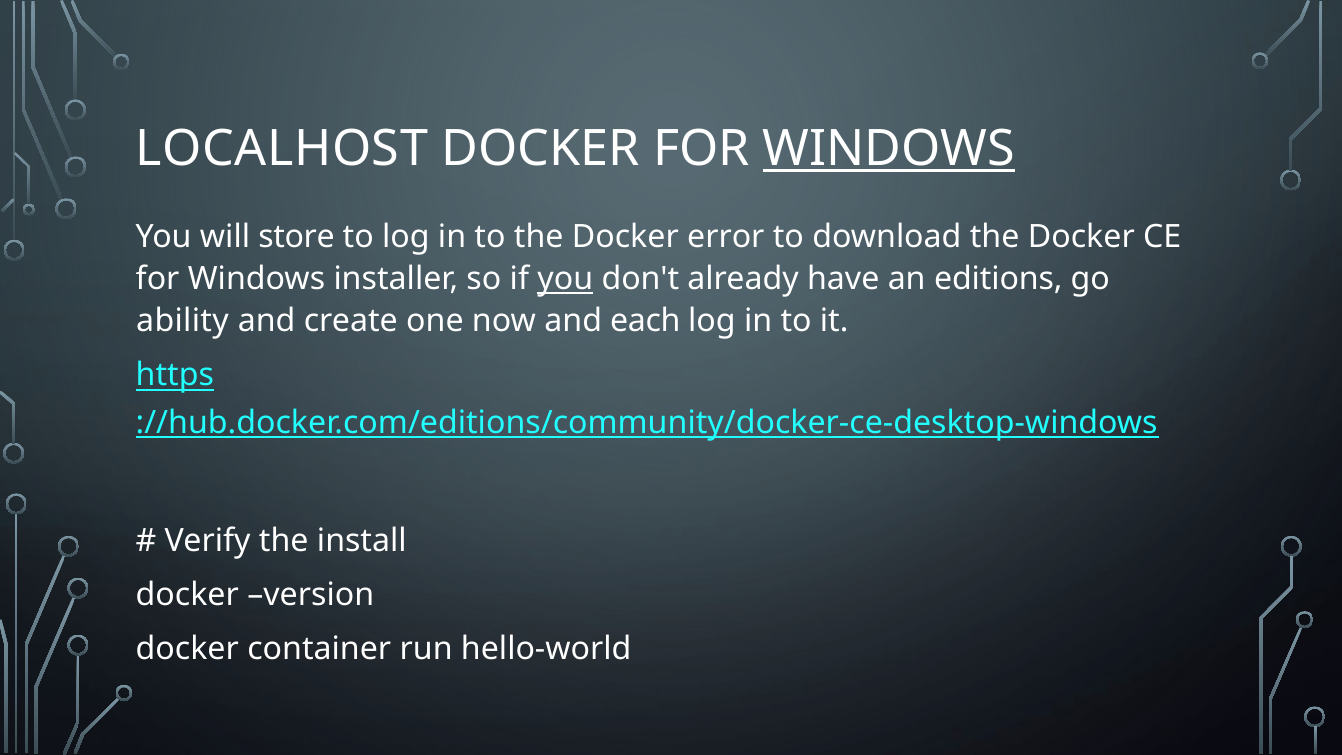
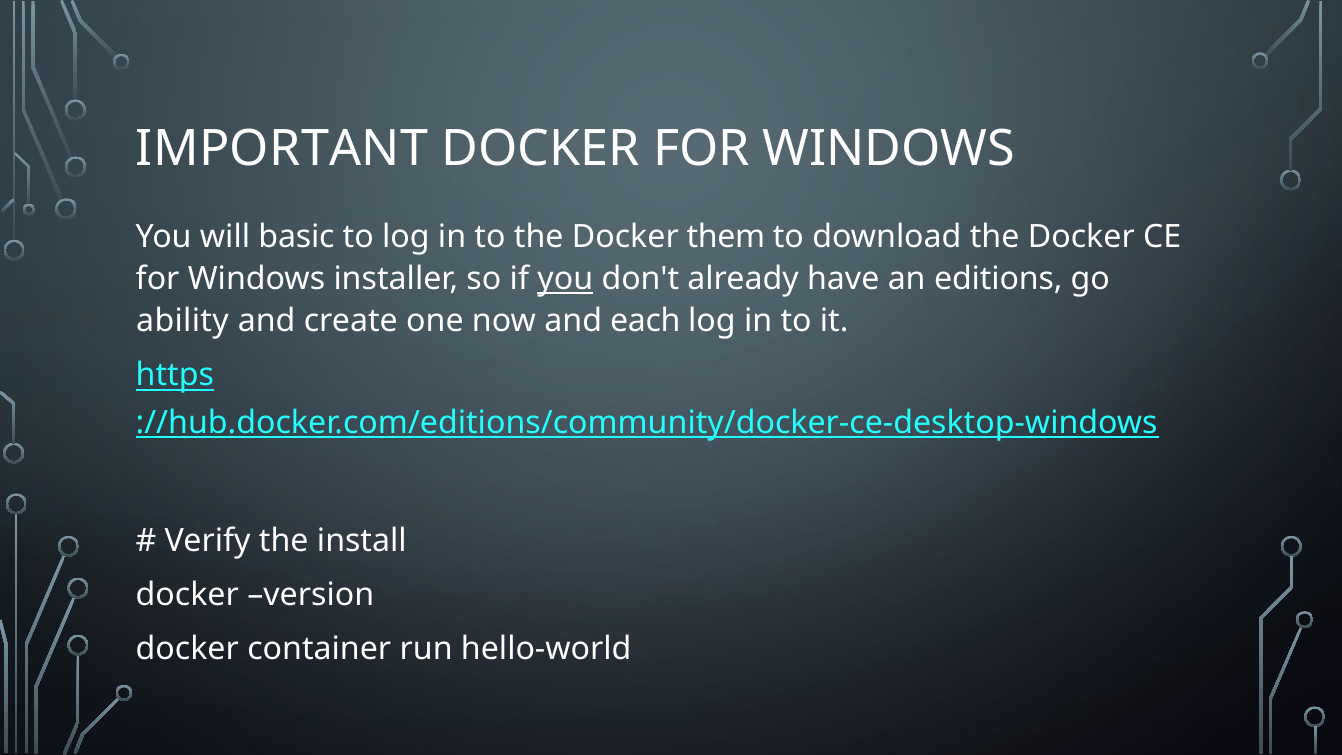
LOCALHOST: LOCALHOST -> IMPORTANT
WINDOWS at (889, 149) underline: present -> none
store: store -> basic
error: error -> them
